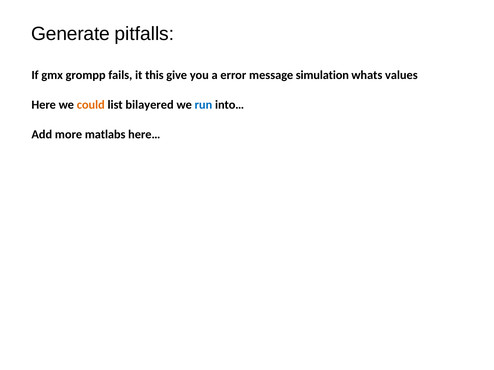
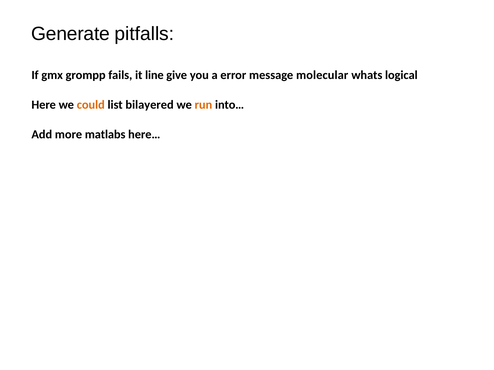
this: this -> line
simulation: simulation -> molecular
values: values -> logical
run colour: blue -> orange
